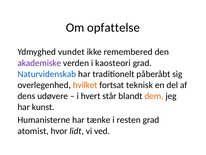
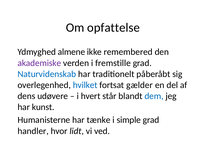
vundet: vundet -> almene
kaosteori: kaosteori -> fremstille
hvilket colour: orange -> blue
teknisk: teknisk -> gælder
dem colour: orange -> blue
resten: resten -> simple
atomist: atomist -> handler
